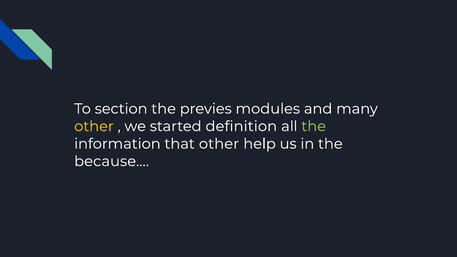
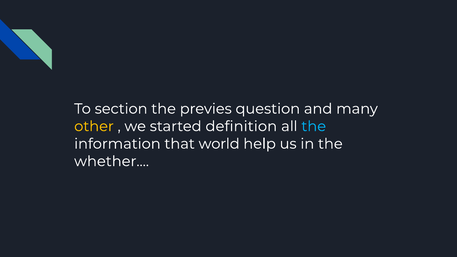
modules: modules -> question
the at (314, 126) colour: light green -> light blue
that other: other -> world
because: because -> whether
